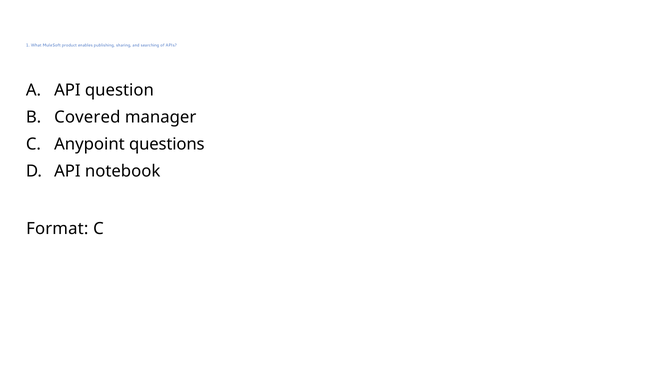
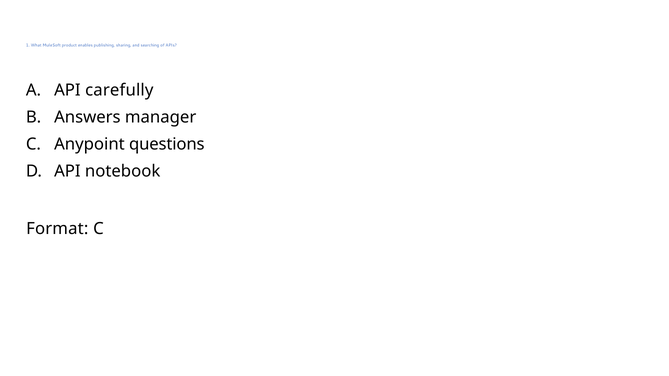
question: question -> carefully
Covered: Covered -> Answers
